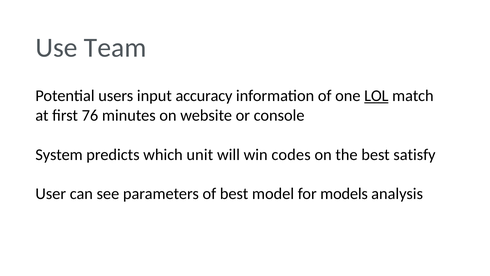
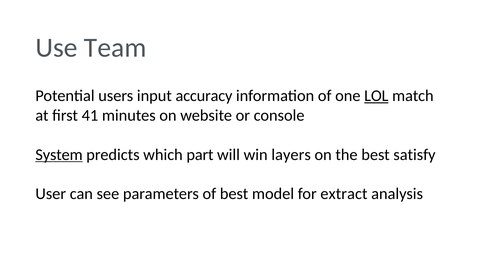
76: 76 -> 41
System underline: none -> present
unit: unit -> part
codes: codes -> layers
models: models -> extract
